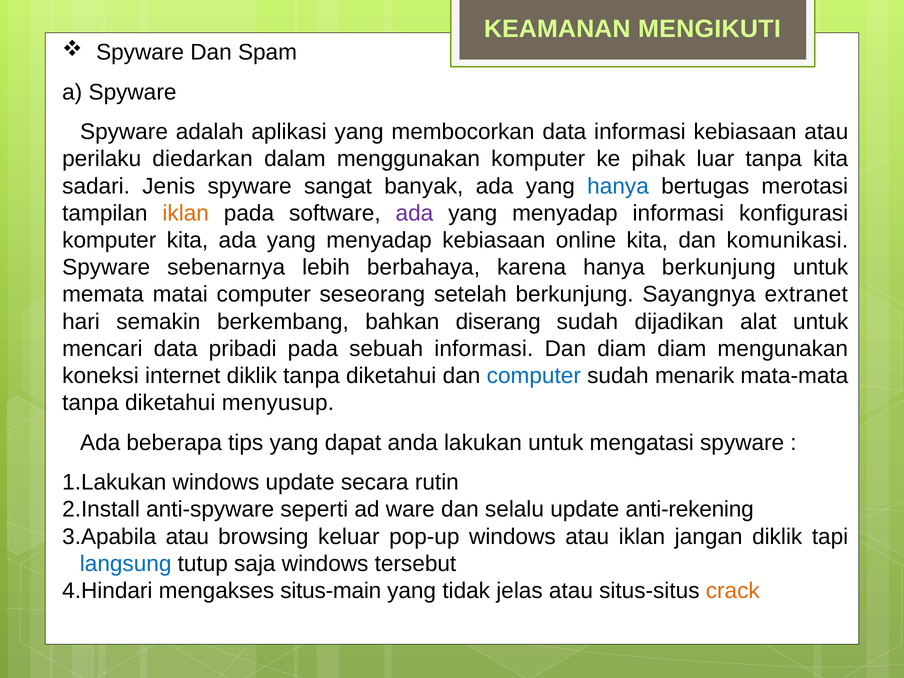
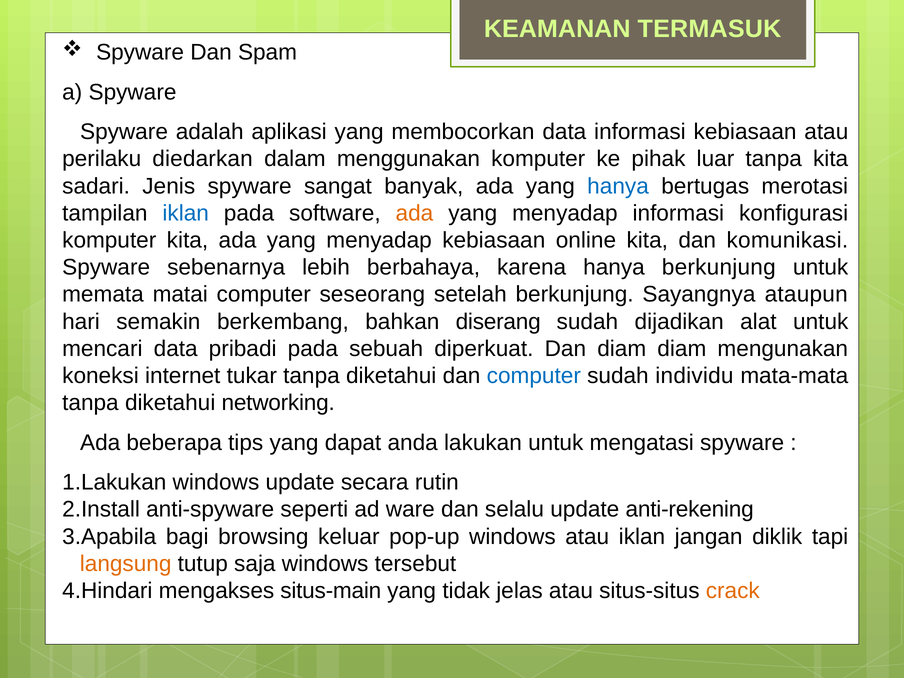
MENGIKUTI: MENGIKUTI -> TERMASUK
iklan at (186, 213) colour: orange -> blue
ada at (414, 213) colour: purple -> orange
extranet: extranet -> ataupun
sebuah informasi: informasi -> diperkuat
internet diklik: diklik -> tukar
menarik: menarik -> individu
menyusup: menyusup -> networking
atau at (187, 537): atau -> bagi
langsung colour: blue -> orange
